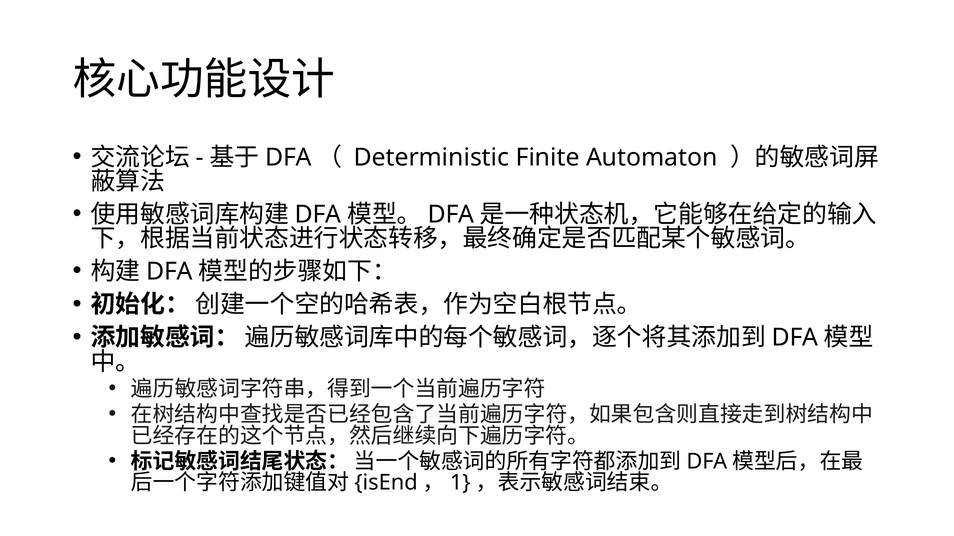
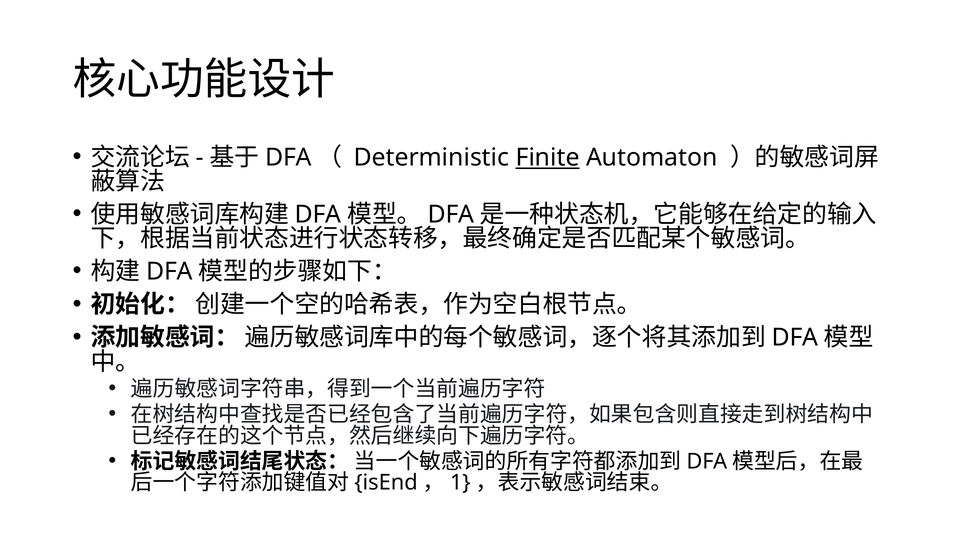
Finite underline: none -> present
